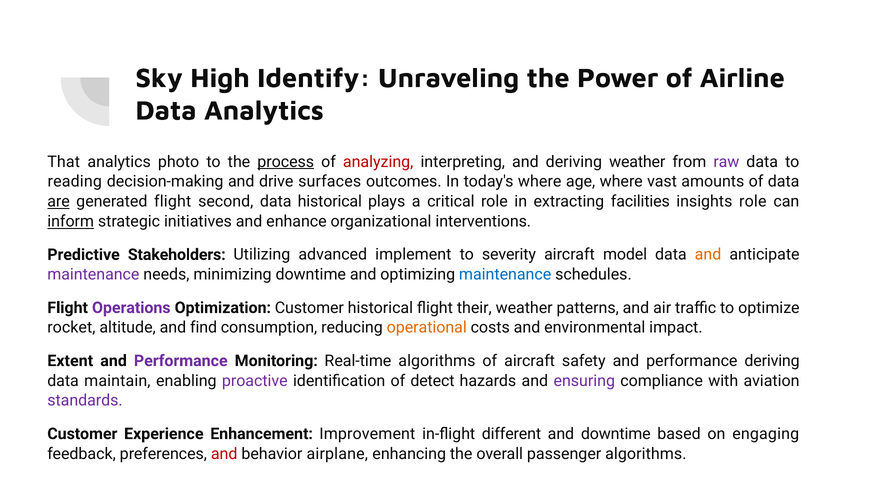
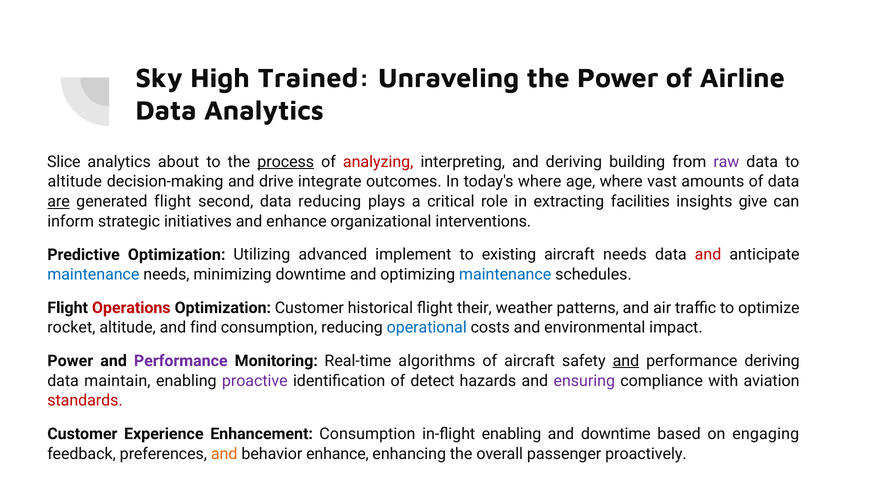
Identify: Identify -> Trained
That: That -> Slice
photo: photo -> about
deriving weather: weather -> building
reading at (75, 182): reading -> altitude
surfaces: surfaces -> integrate
data historical: historical -> reducing
insights role: role -> give
inform underline: present -> none
Predictive Stakeholders: Stakeholders -> Optimization
severity: severity -> existing
aircraft model: model -> needs
and at (708, 255) colour: orange -> red
maintenance at (93, 275) colour: purple -> blue
Operations colour: purple -> red
operational colour: orange -> blue
Extent at (70, 361): Extent -> Power
and at (626, 361) underline: none -> present
standards colour: purple -> red
Enhancement Improvement: Improvement -> Consumption
in-flight different: different -> enabling
and at (224, 454) colour: red -> orange
behavior airplane: airplane -> enhance
passenger algorithms: algorithms -> proactively
